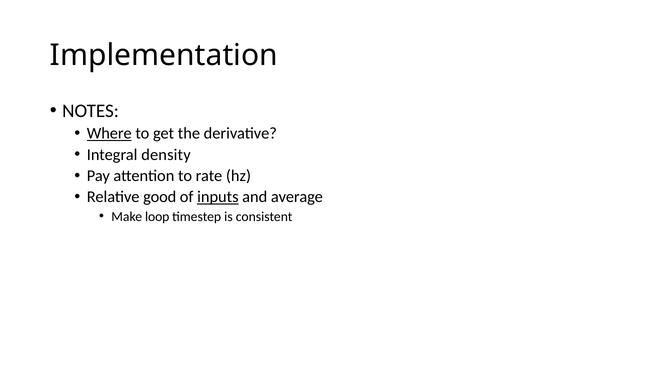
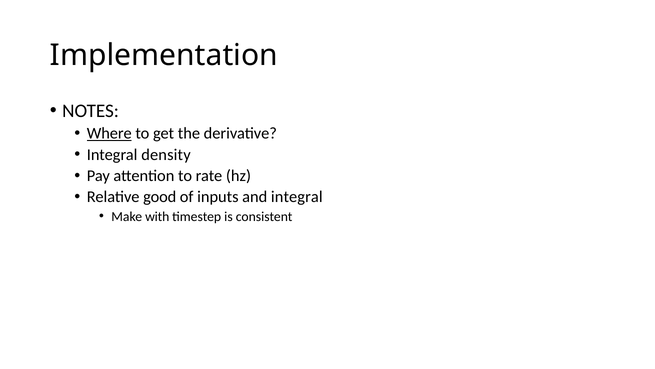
inputs underline: present -> none
and average: average -> integral
loop: loop -> with
